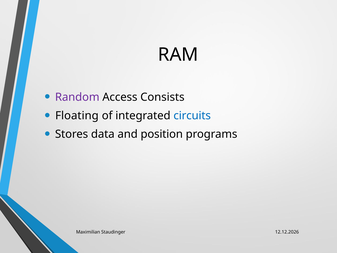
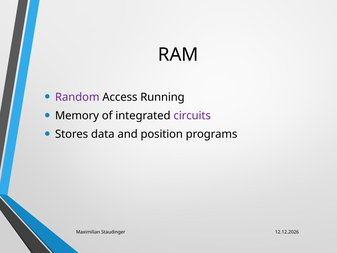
Consists: Consists -> Running
Floating: Floating -> Memory
circuits colour: blue -> purple
